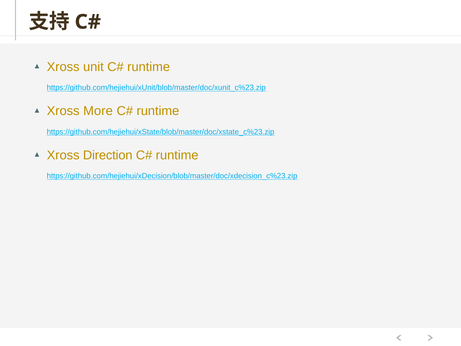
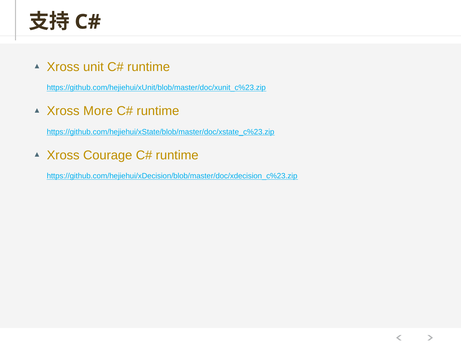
Direction: Direction -> Courage
